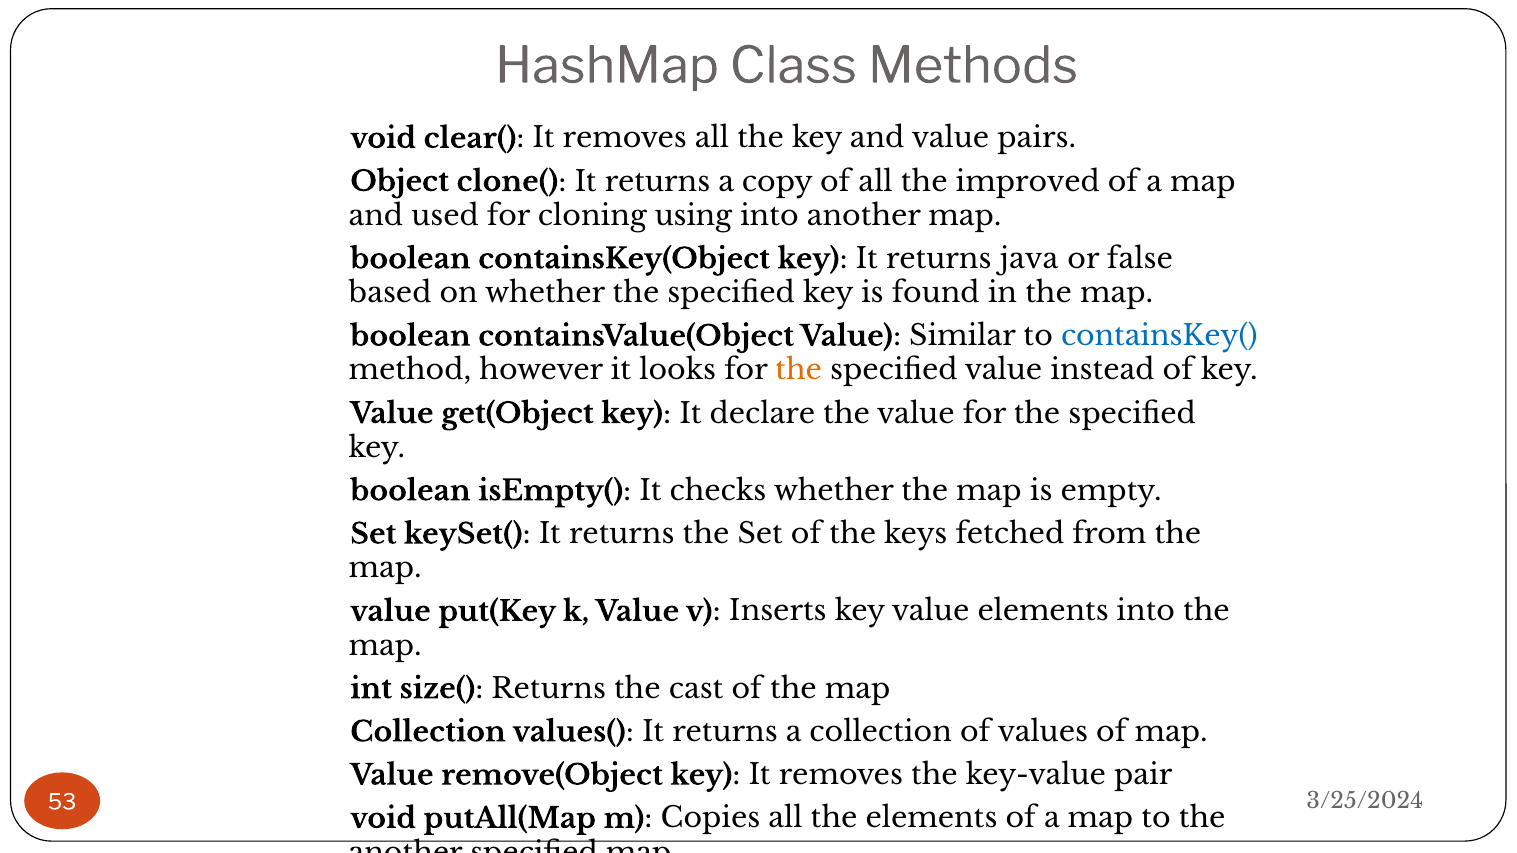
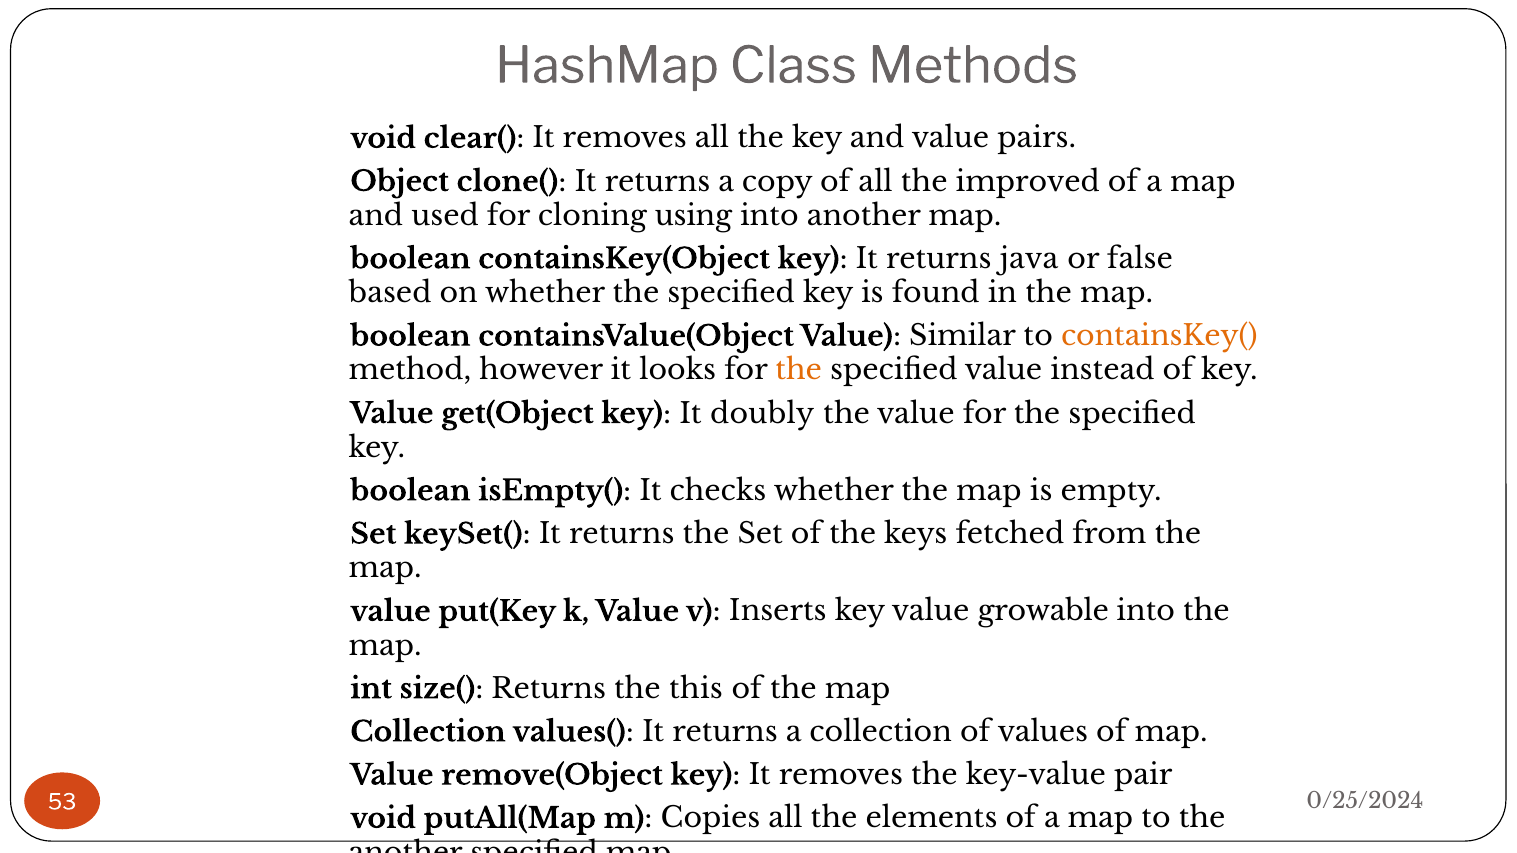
containsKey( colour: blue -> orange
declare: declare -> doubly
value elements: elements -> growable
cast: cast -> this
3/25/2024: 3/25/2024 -> 0/25/2024
